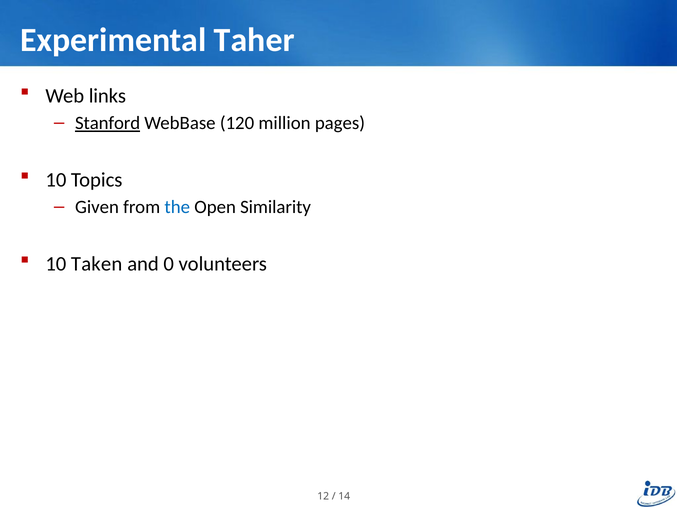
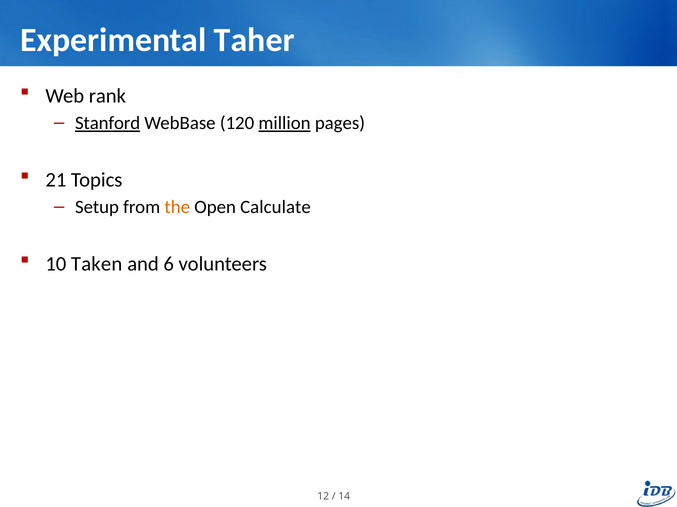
links: links -> rank
million underline: none -> present
10 at (56, 180): 10 -> 21
Given: Given -> Setup
the colour: blue -> orange
Similarity: Similarity -> Calculate
0: 0 -> 6
